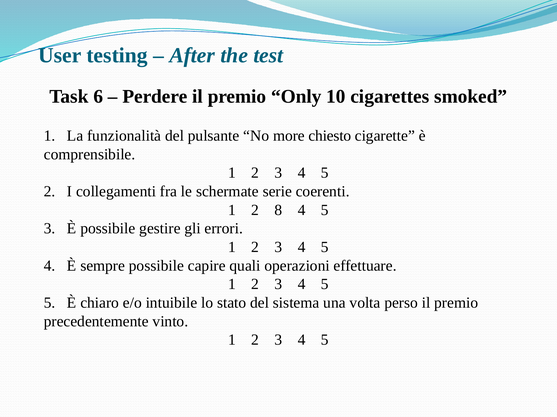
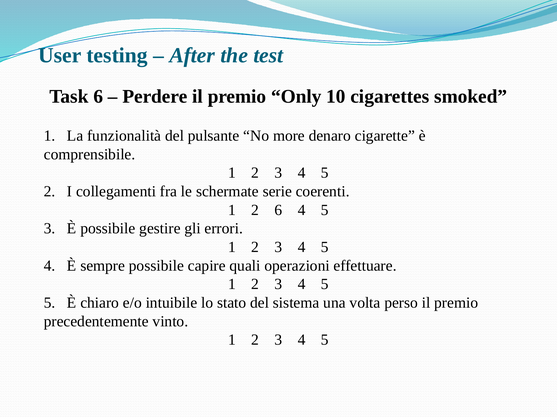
chiesto: chiesto -> denaro
2 8: 8 -> 6
